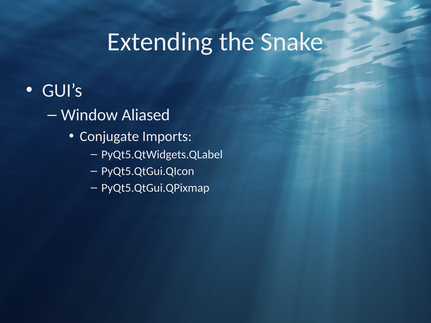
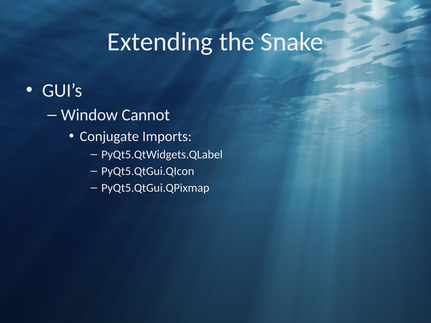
Aliased: Aliased -> Cannot
